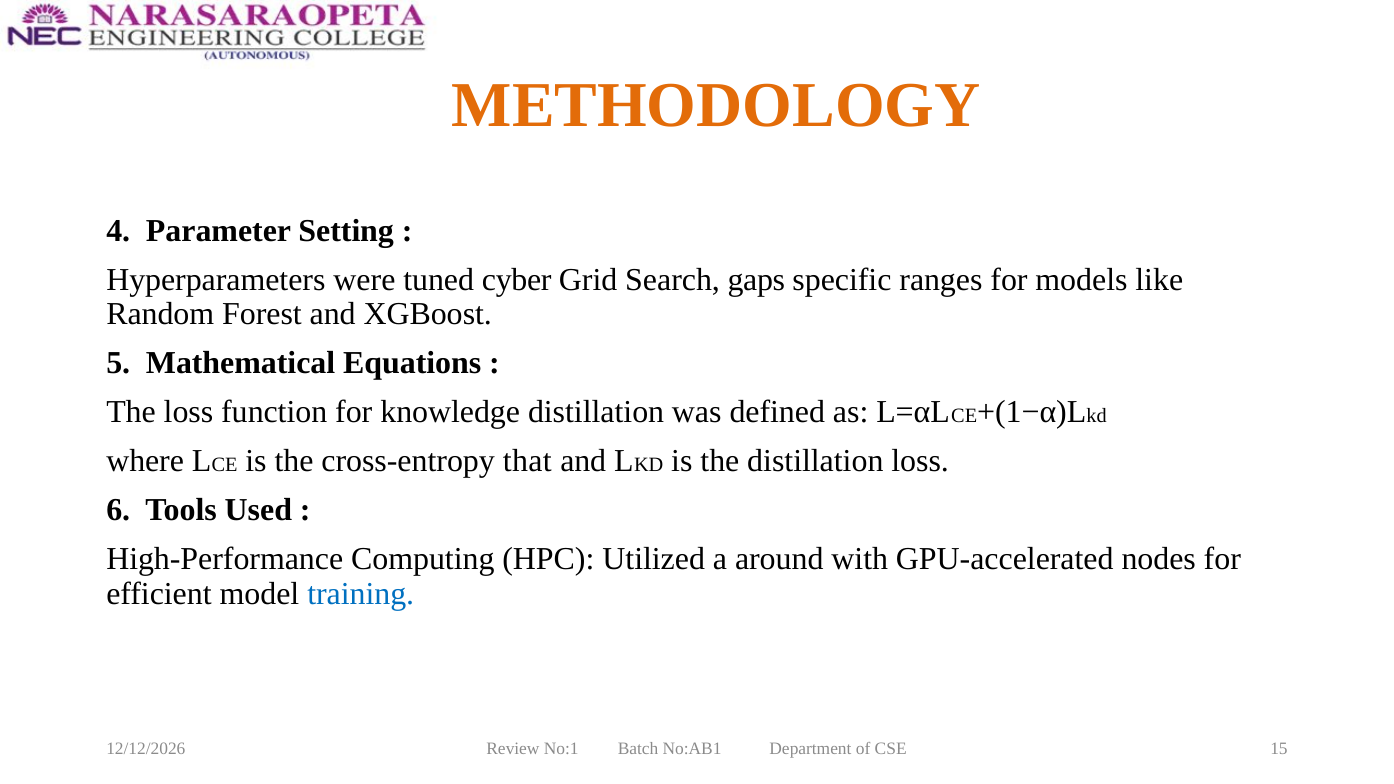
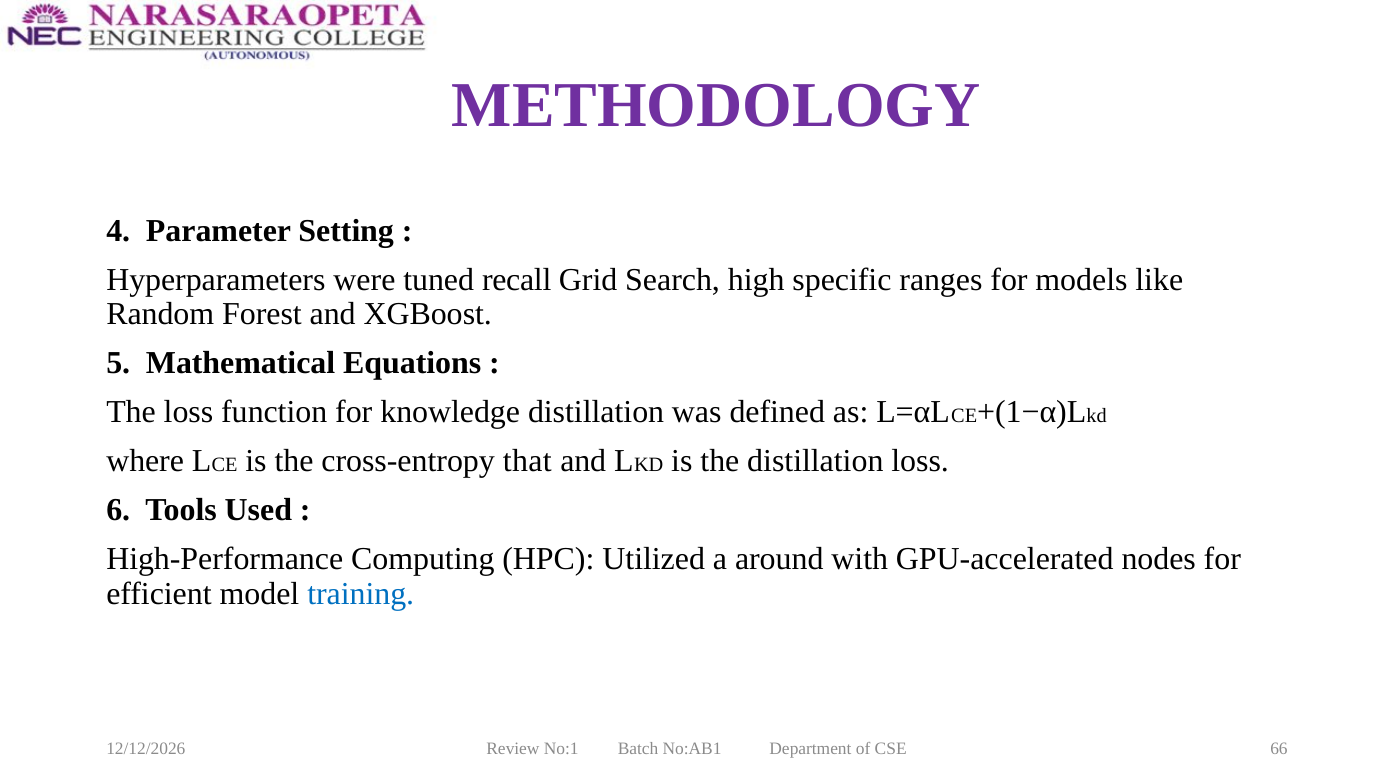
METHODOLOGY colour: orange -> purple
cyber: cyber -> recall
gaps: gaps -> high
15: 15 -> 66
